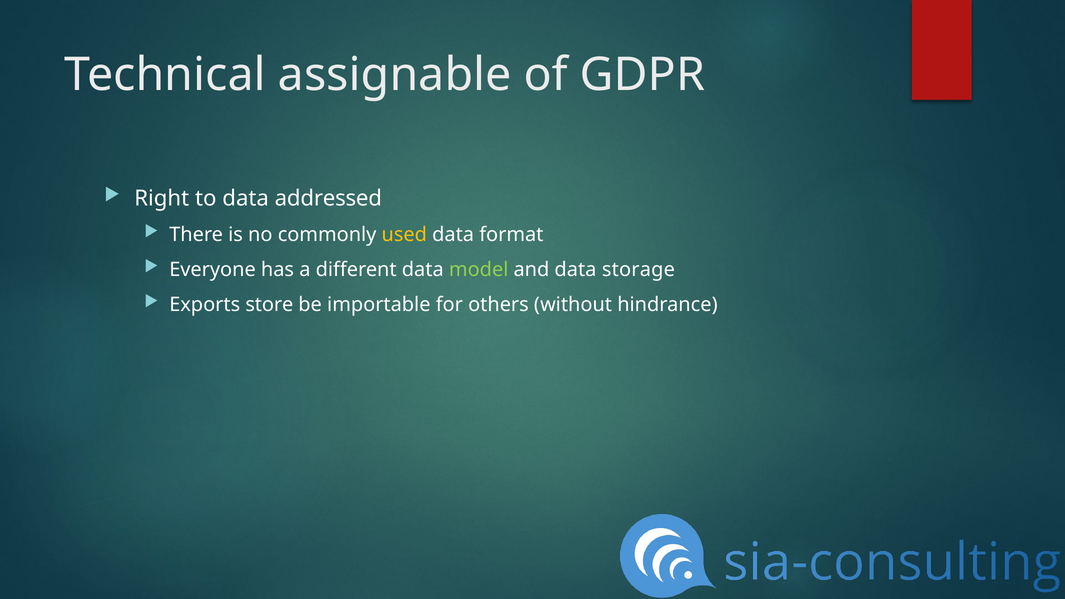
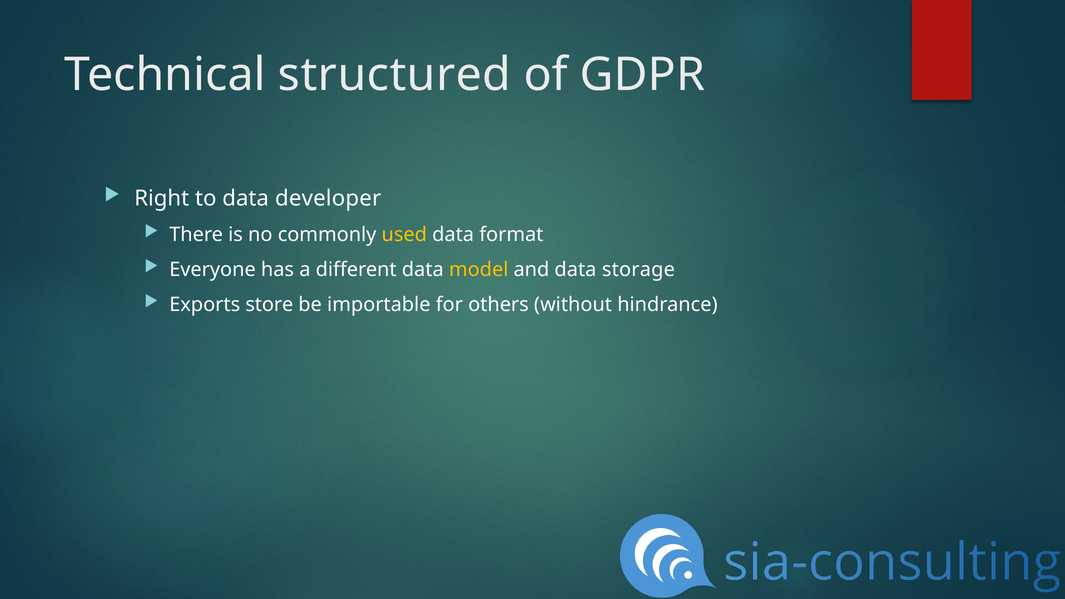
assignable: assignable -> structured
addressed: addressed -> developer
model colour: light green -> yellow
